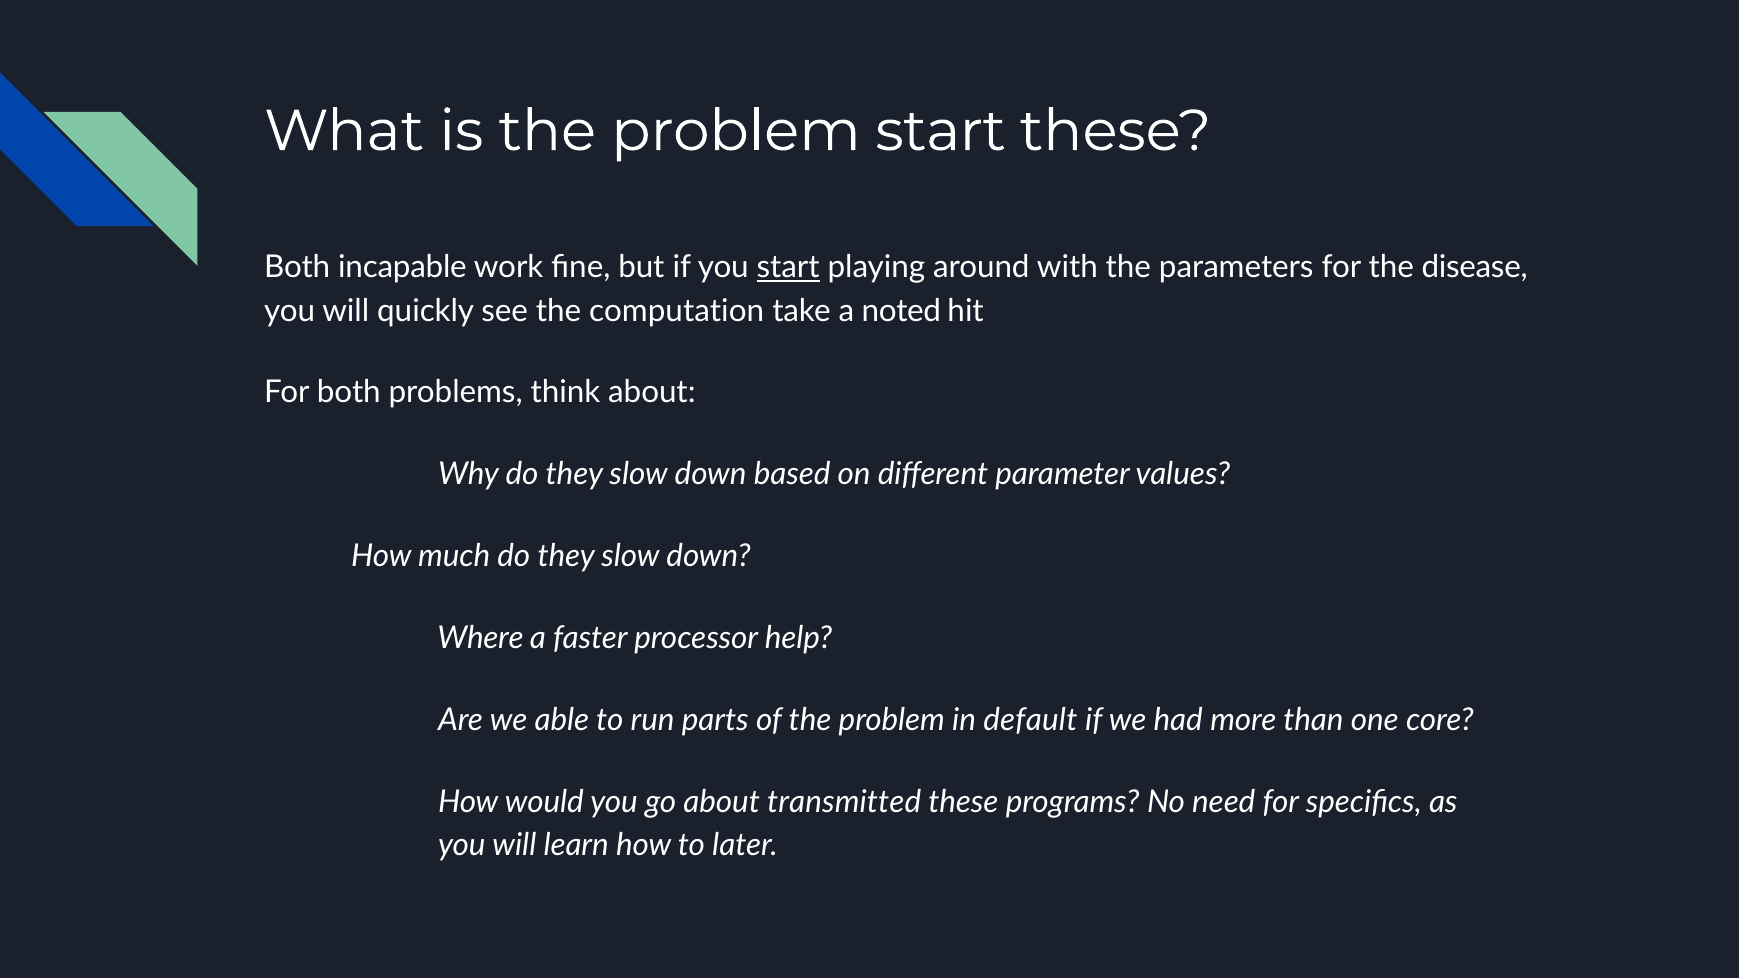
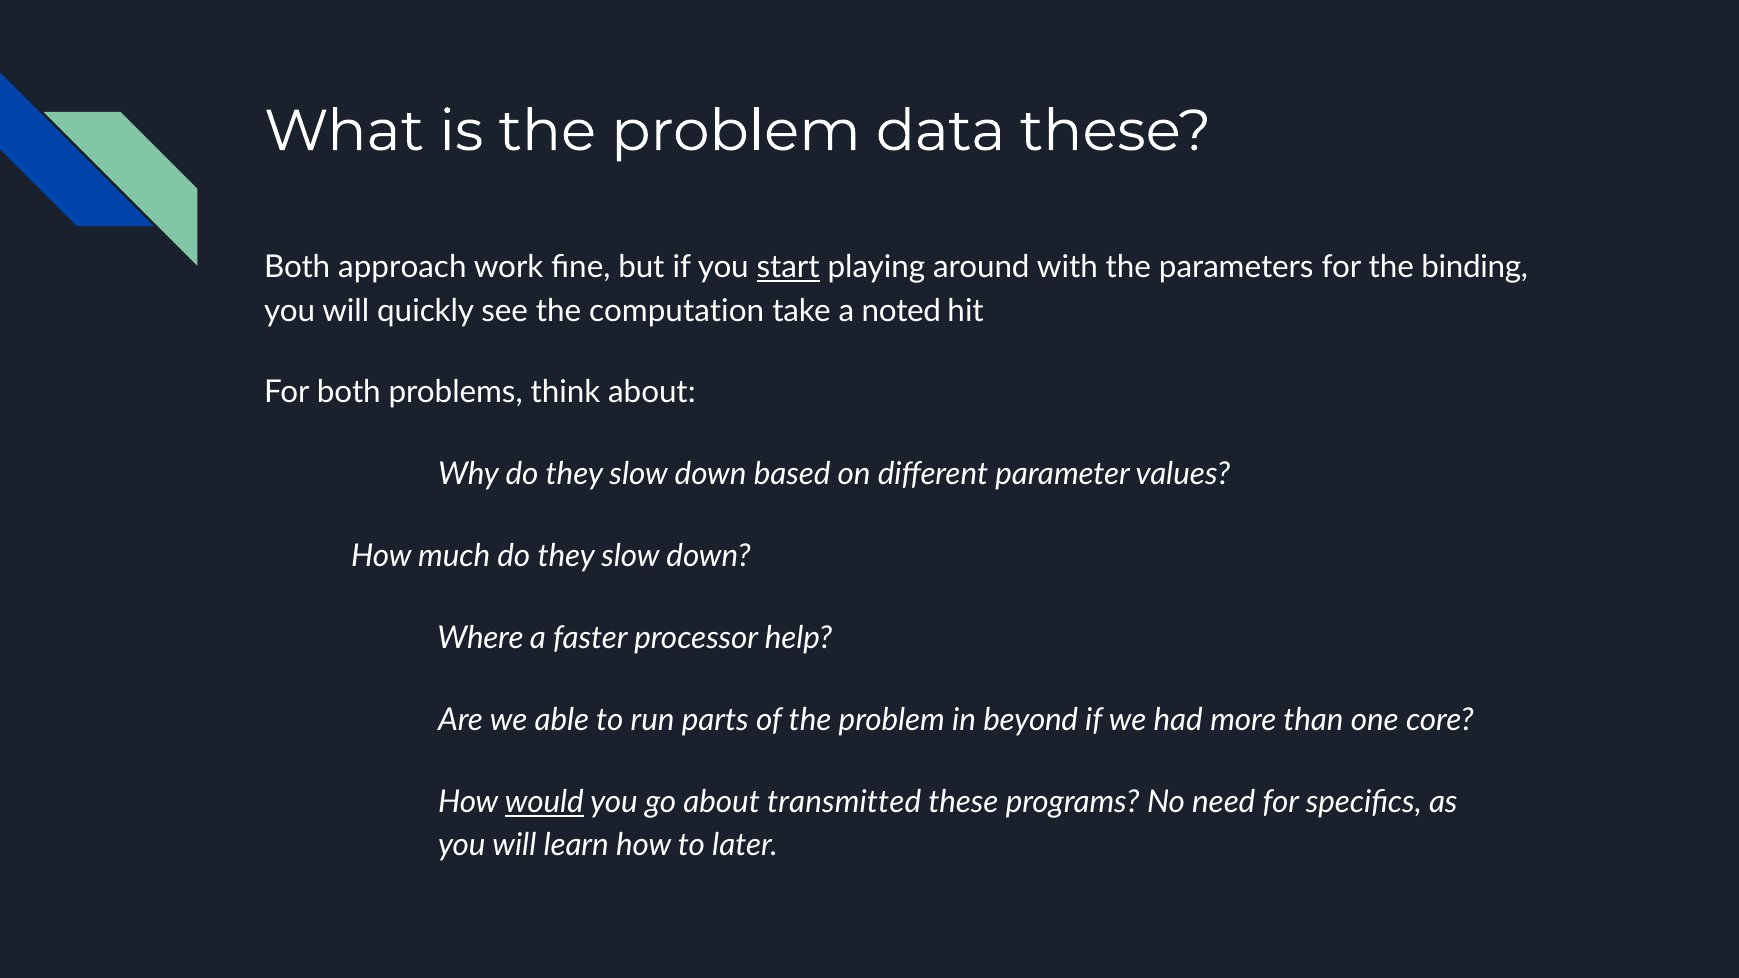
problem start: start -> data
incapable: incapable -> approach
disease: disease -> binding
default: default -> beyond
would underline: none -> present
